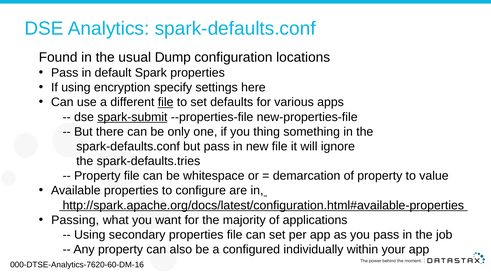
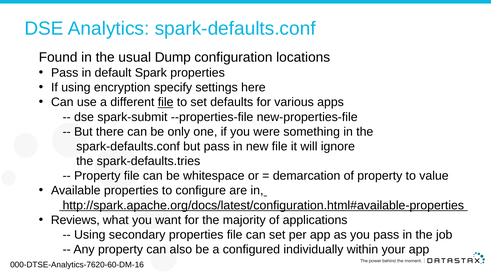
spark-submit underline: present -> none
thing: thing -> were
Passing: Passing -> Reviews
